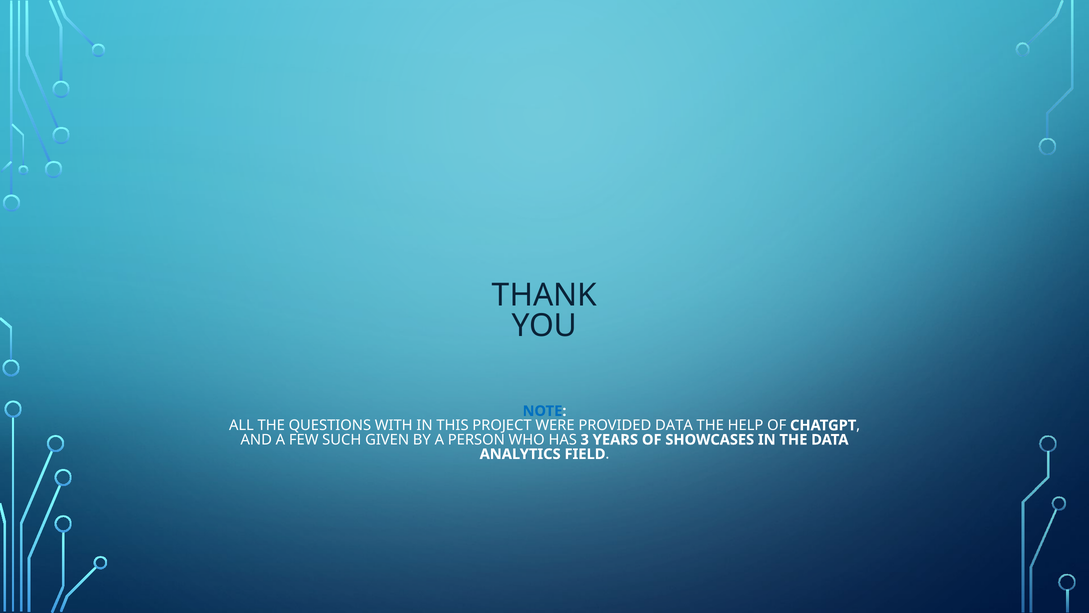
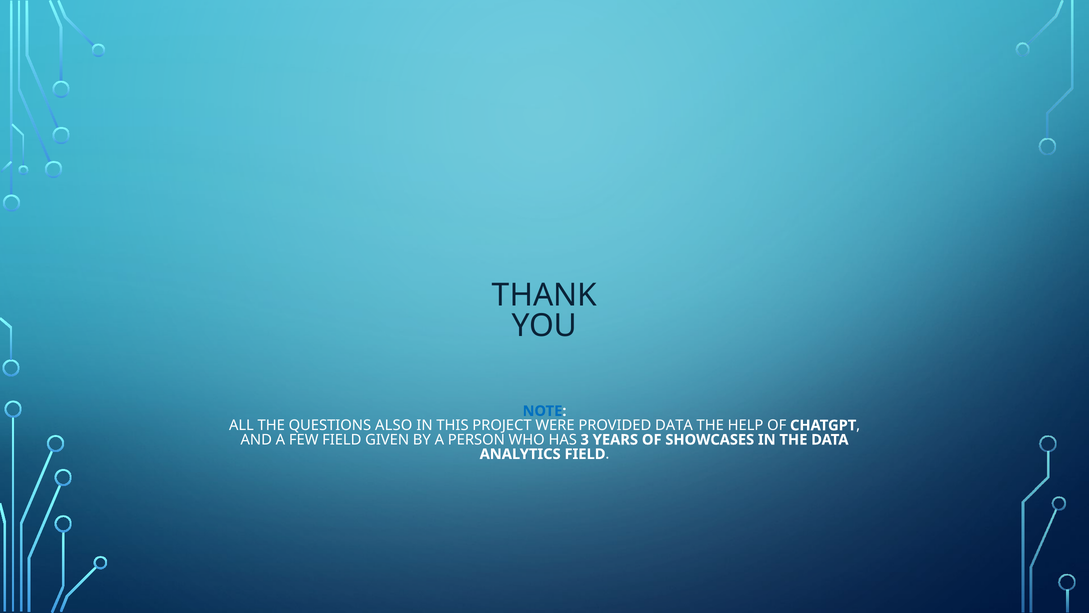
WITH: WITH -> ALSO
FEW SUCH: SUCH -> FIELD
